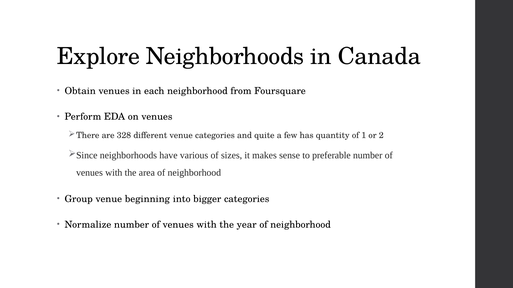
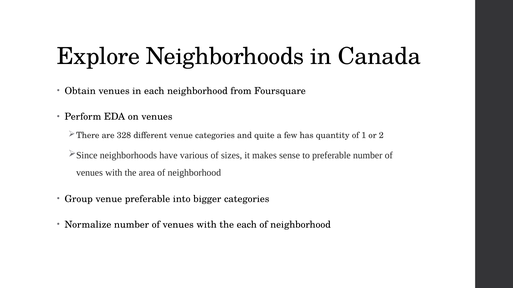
venue beginning: beginning -> preferable
the year: year -> each
